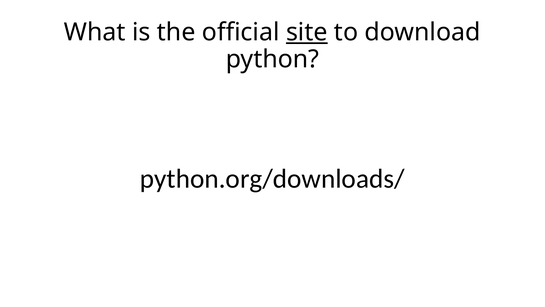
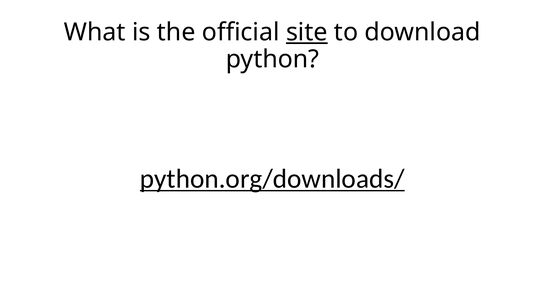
python.org/downloads/ underline: none -> present
